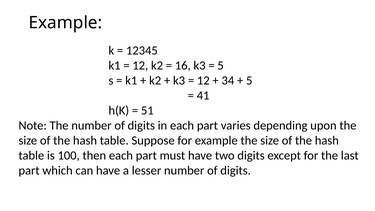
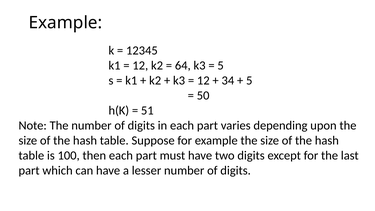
16: 16 -> 64
41: 41 -> 50
